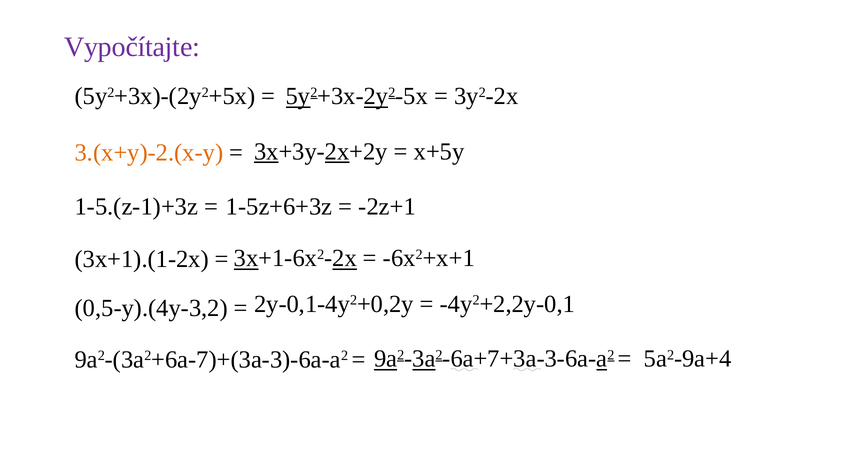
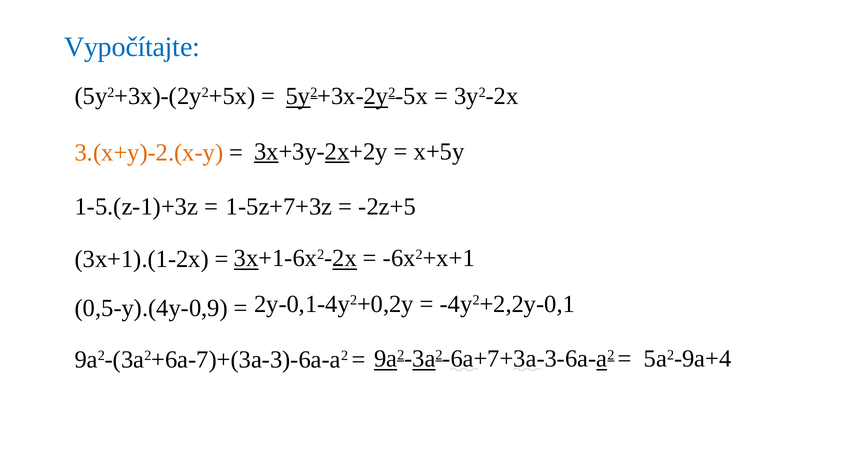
Vypočítajte colour: purple -> blue
1-5z+6+3z: 1-5z+6+3z -> 1-5z+7+3z
-2z+1: -2z+1 -> -2z+5
0,5-y).(4y-3,2: 0,5-y).(4y-3,2 -> 0,5-y).(4y-0,9
